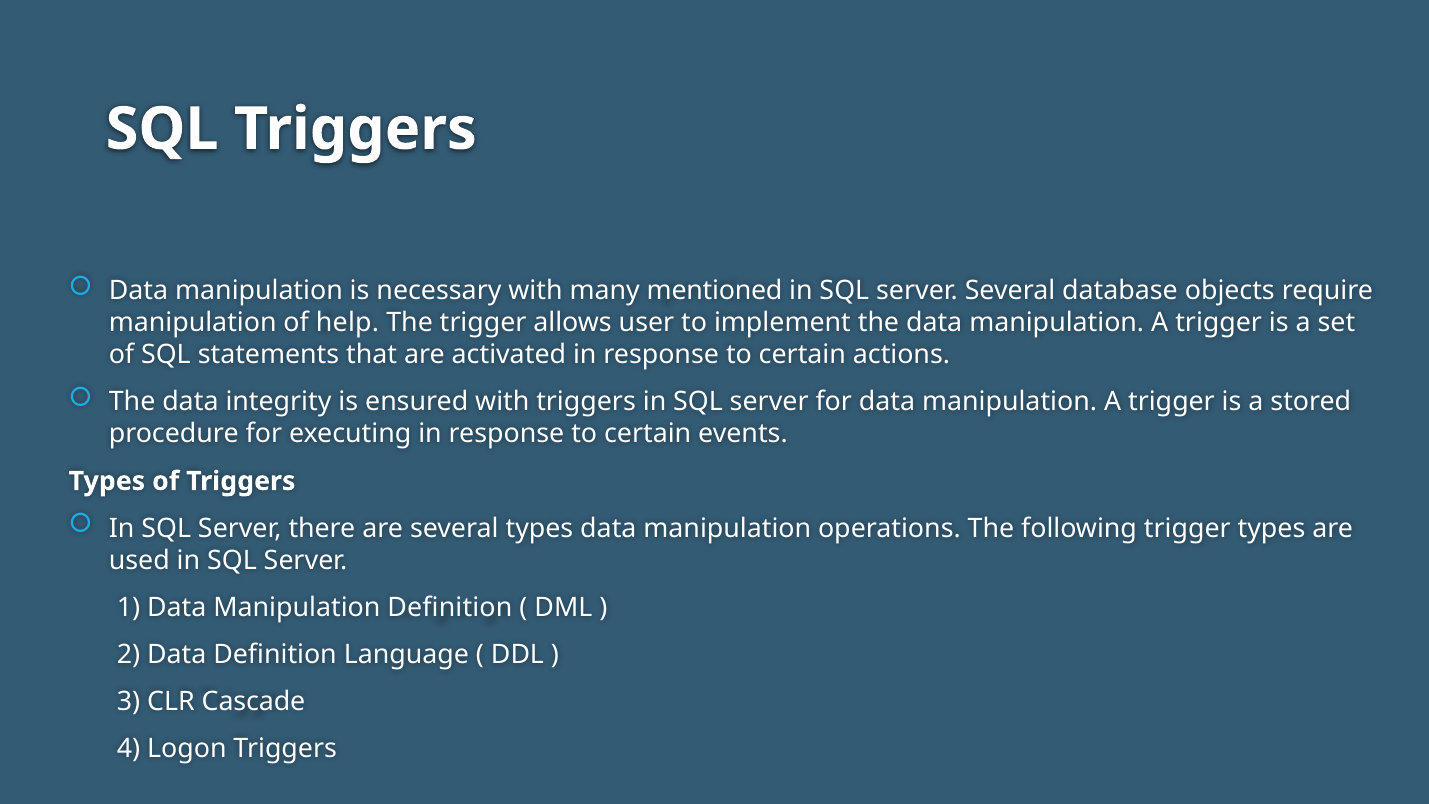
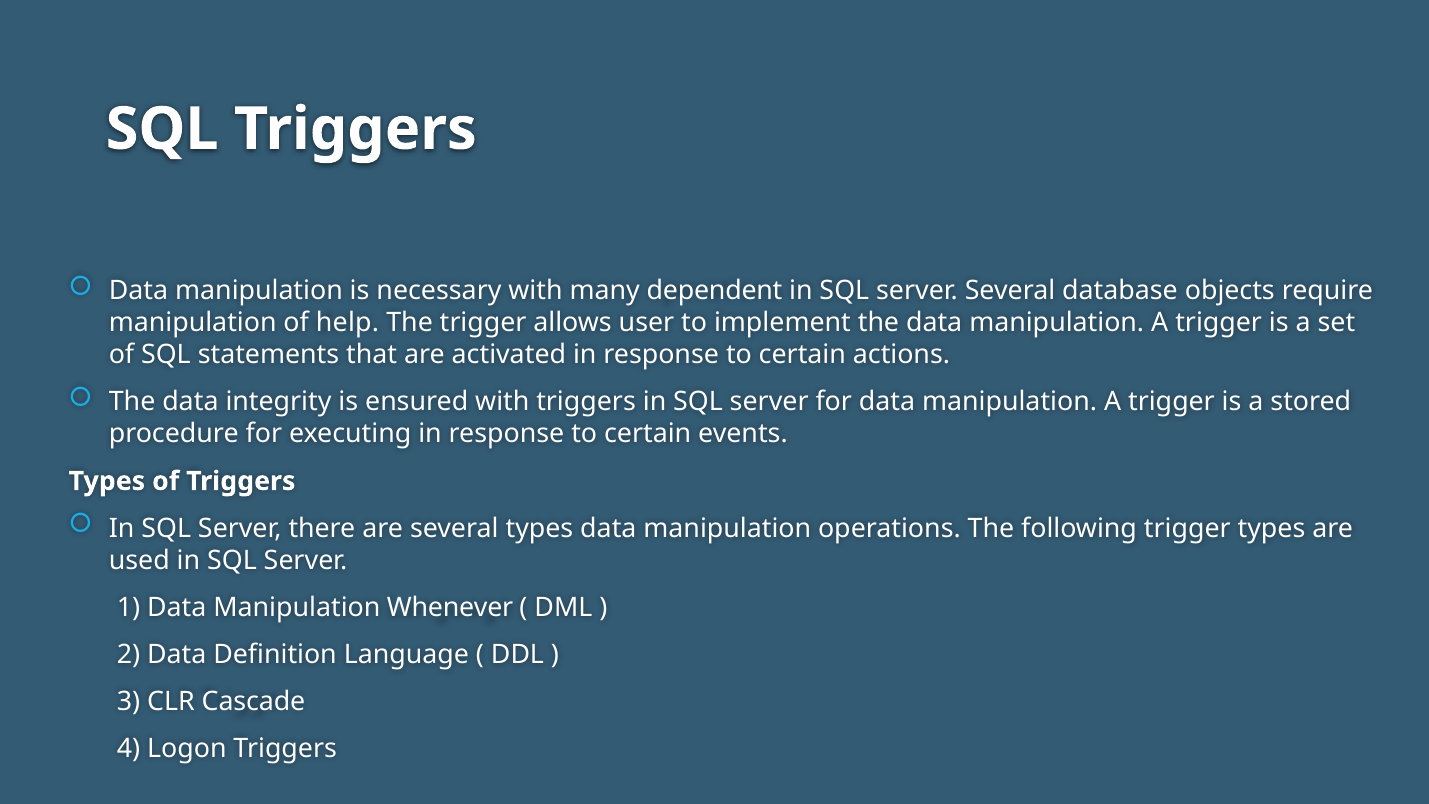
mentioned: mentioned -> dependent
Manipulation Definition: Definition -> Whenever
